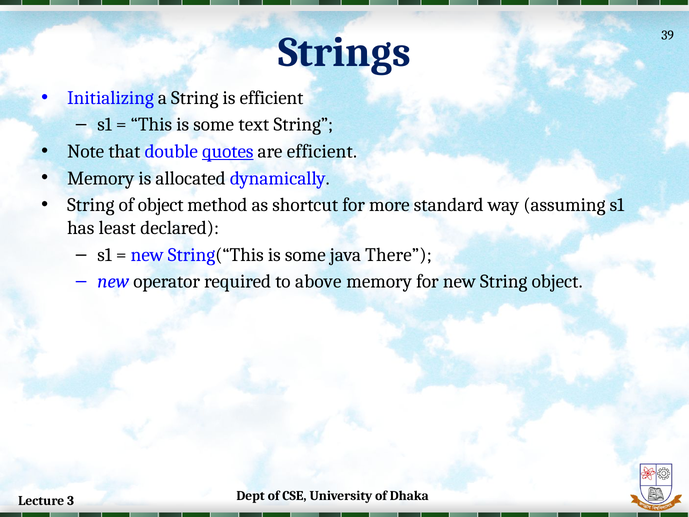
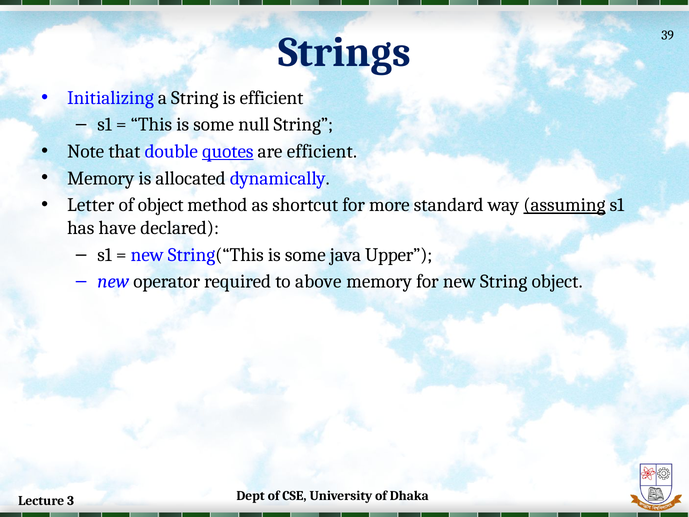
text: text -> null
String at (91, 205): String -> Letter
assuming underline: none -> present
least: least -> have
There: There -> Upper
